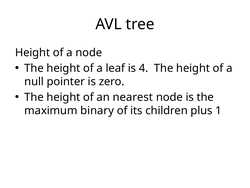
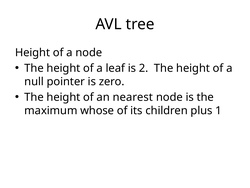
4: 4 -> 2
binary: binary -> whose
